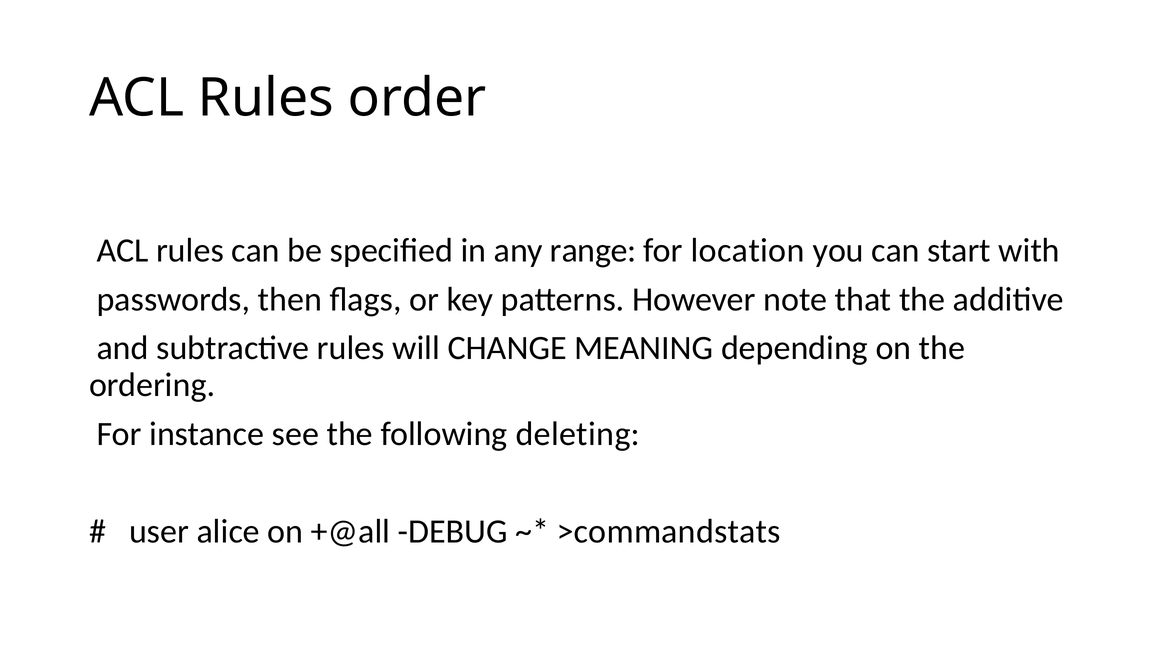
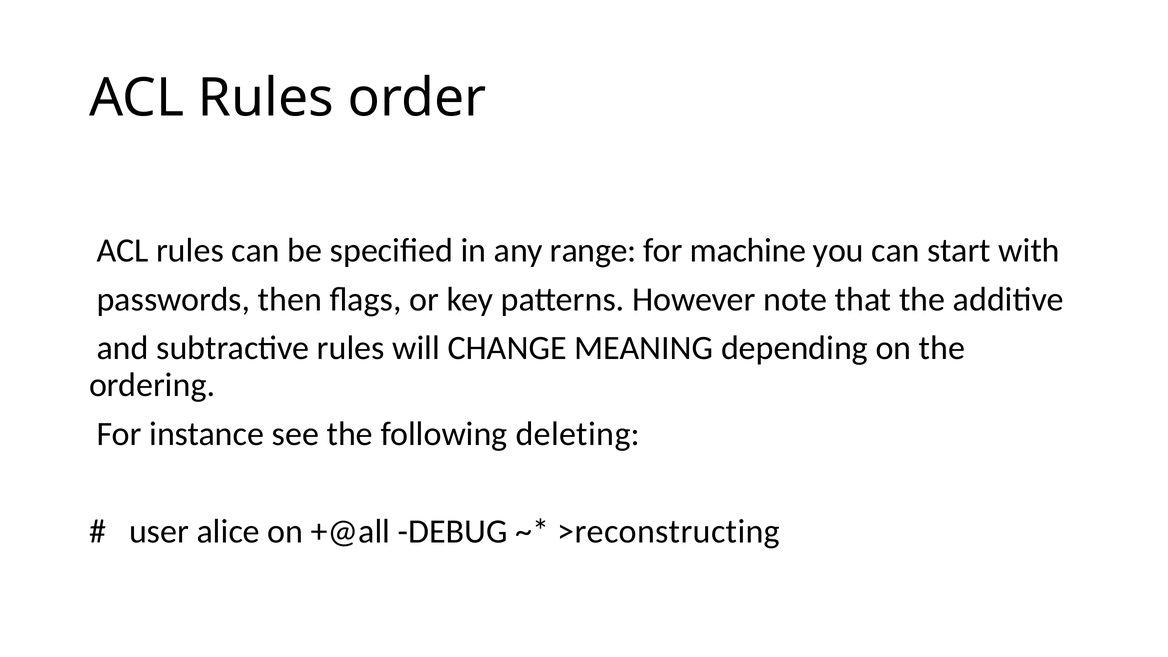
location: location -> machine
>commandstats: >commandstats -> >reconstructing
